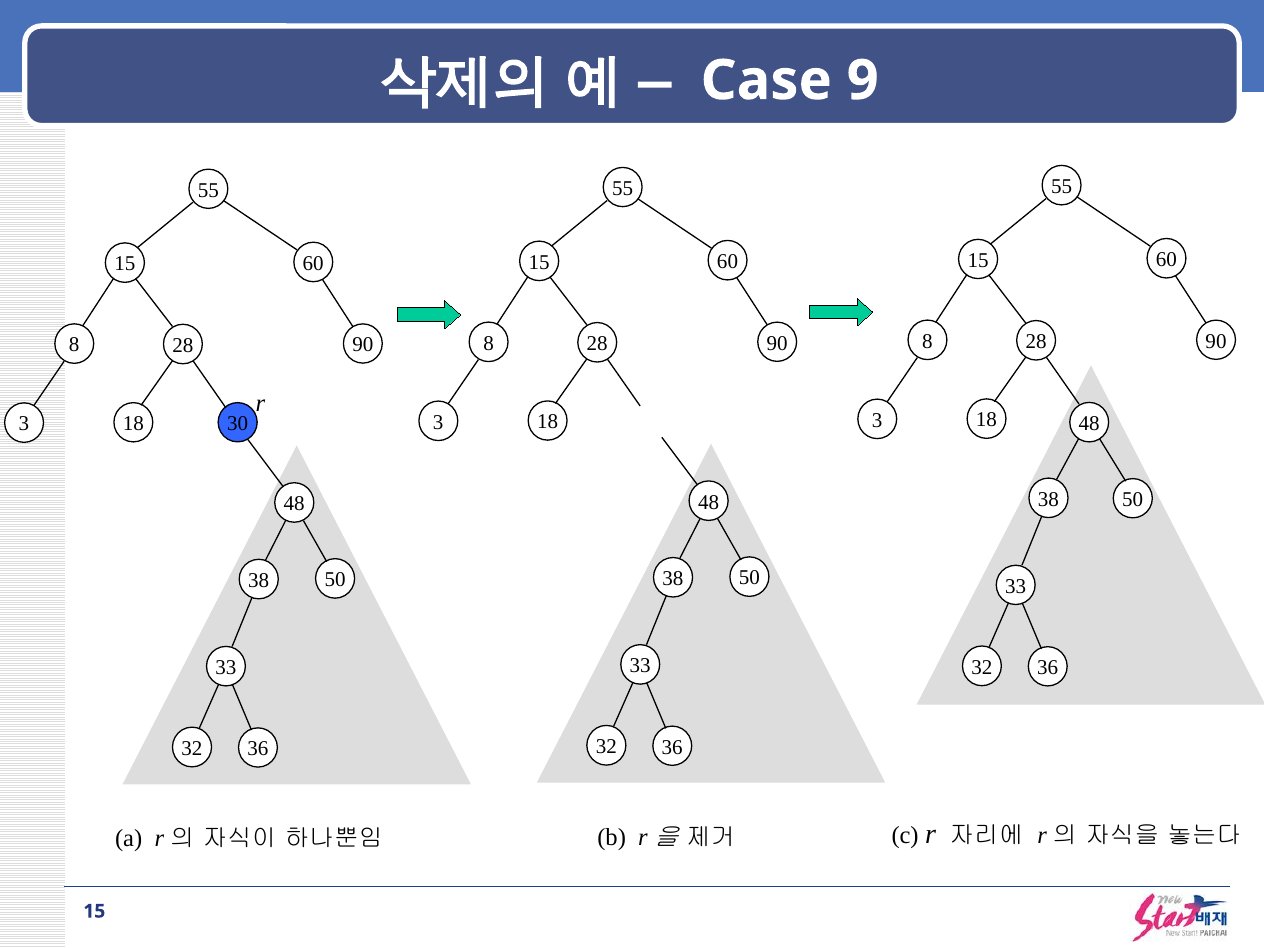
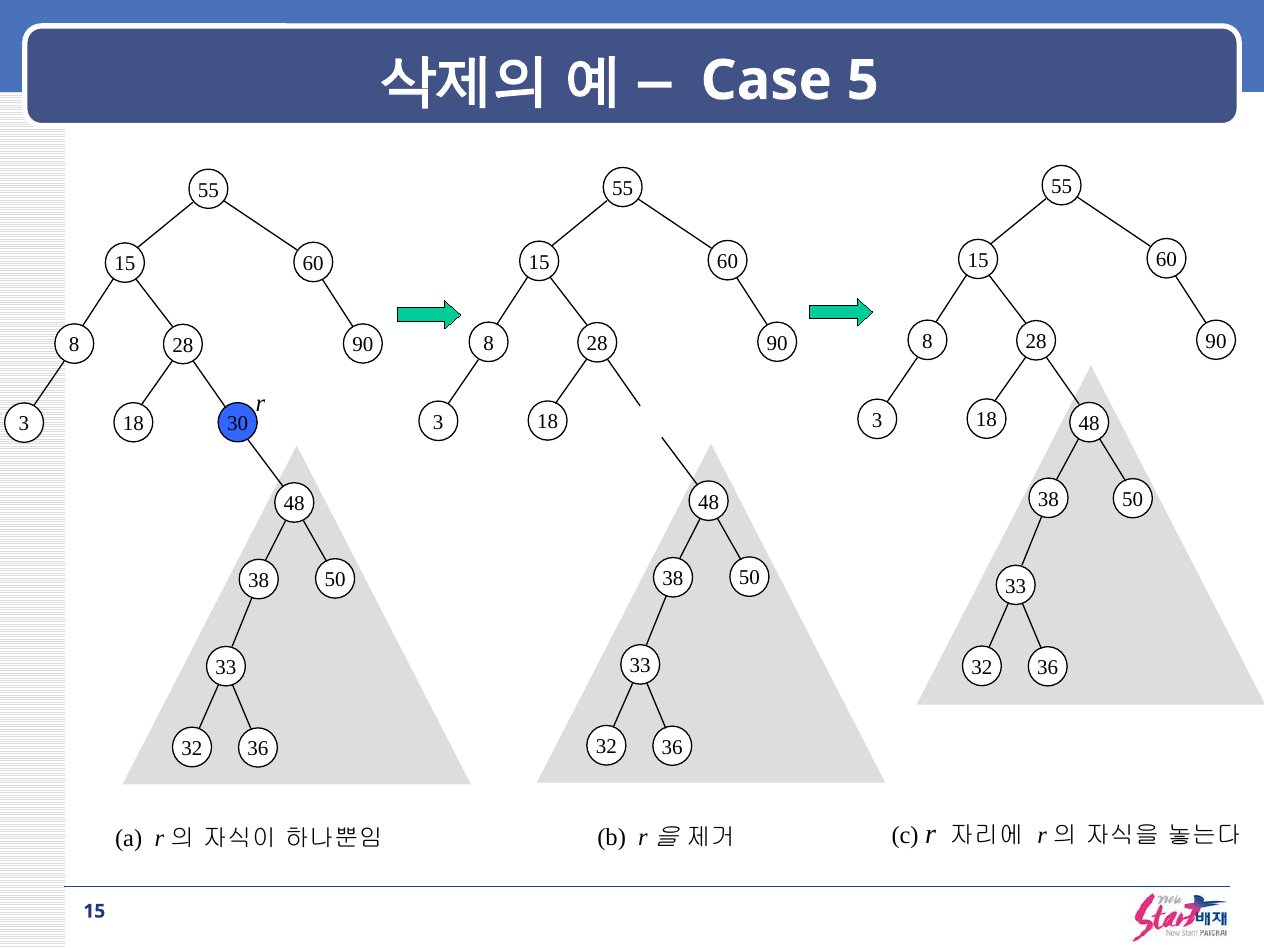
9: 9 -> 5
